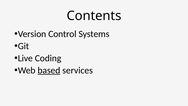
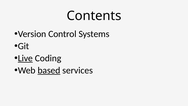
Live underline: none -> present
